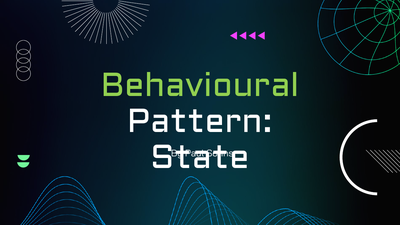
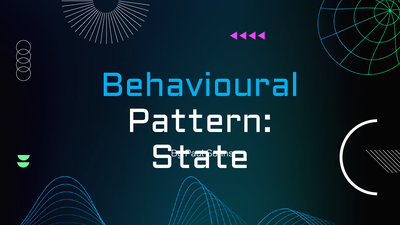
Behavioural colour: light green -> light blue
